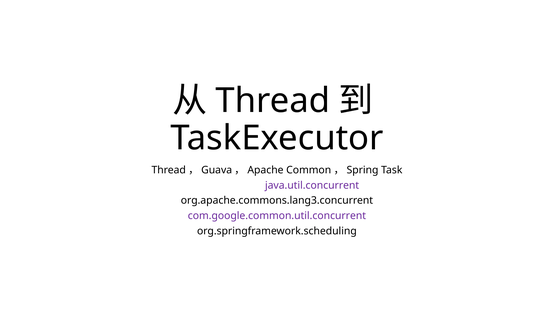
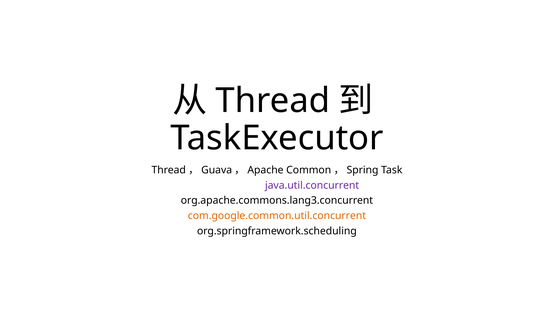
com.google.common.util.concurrent colour: purple -> orange
